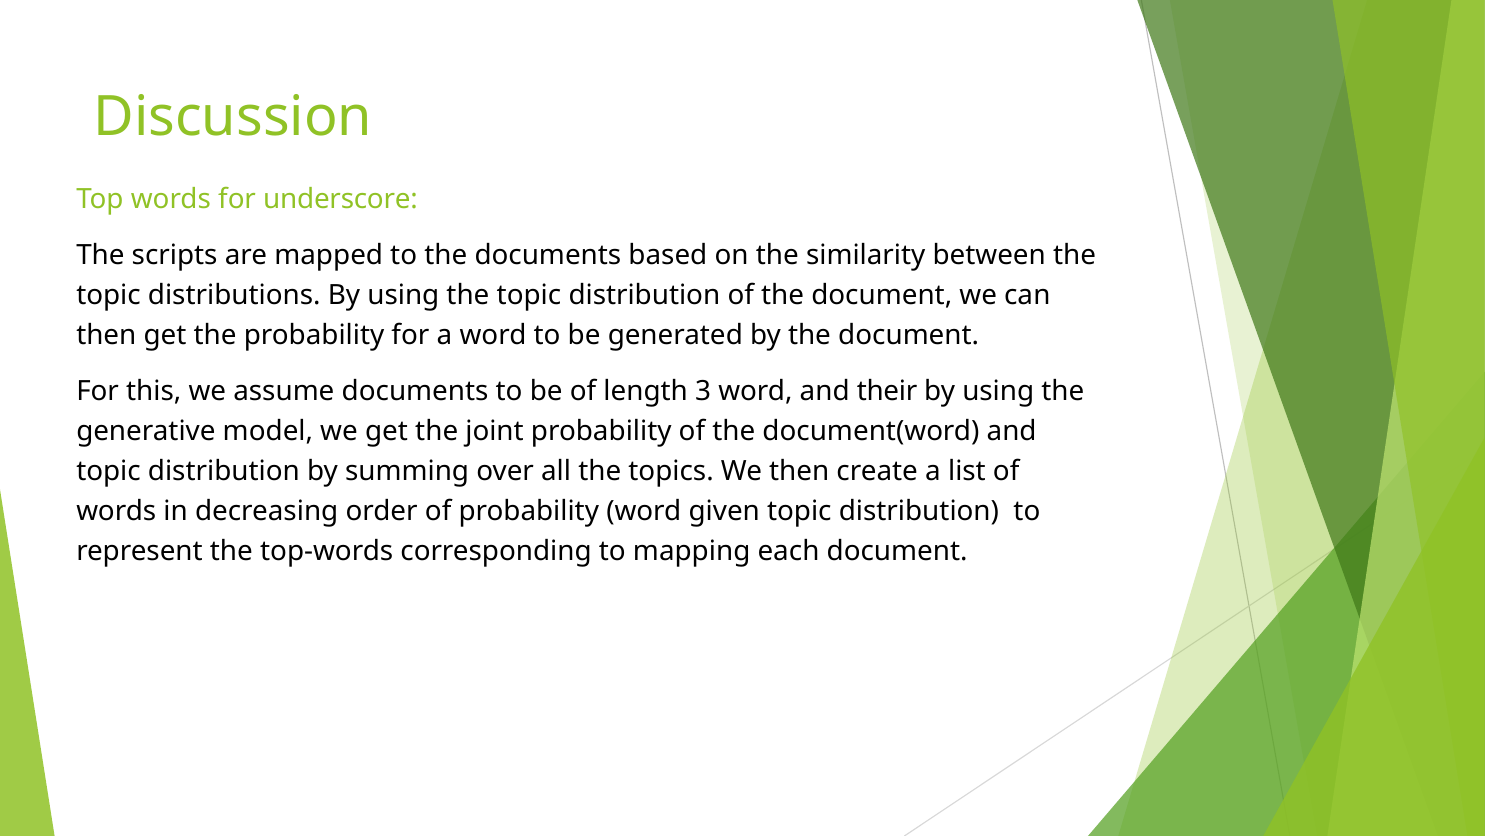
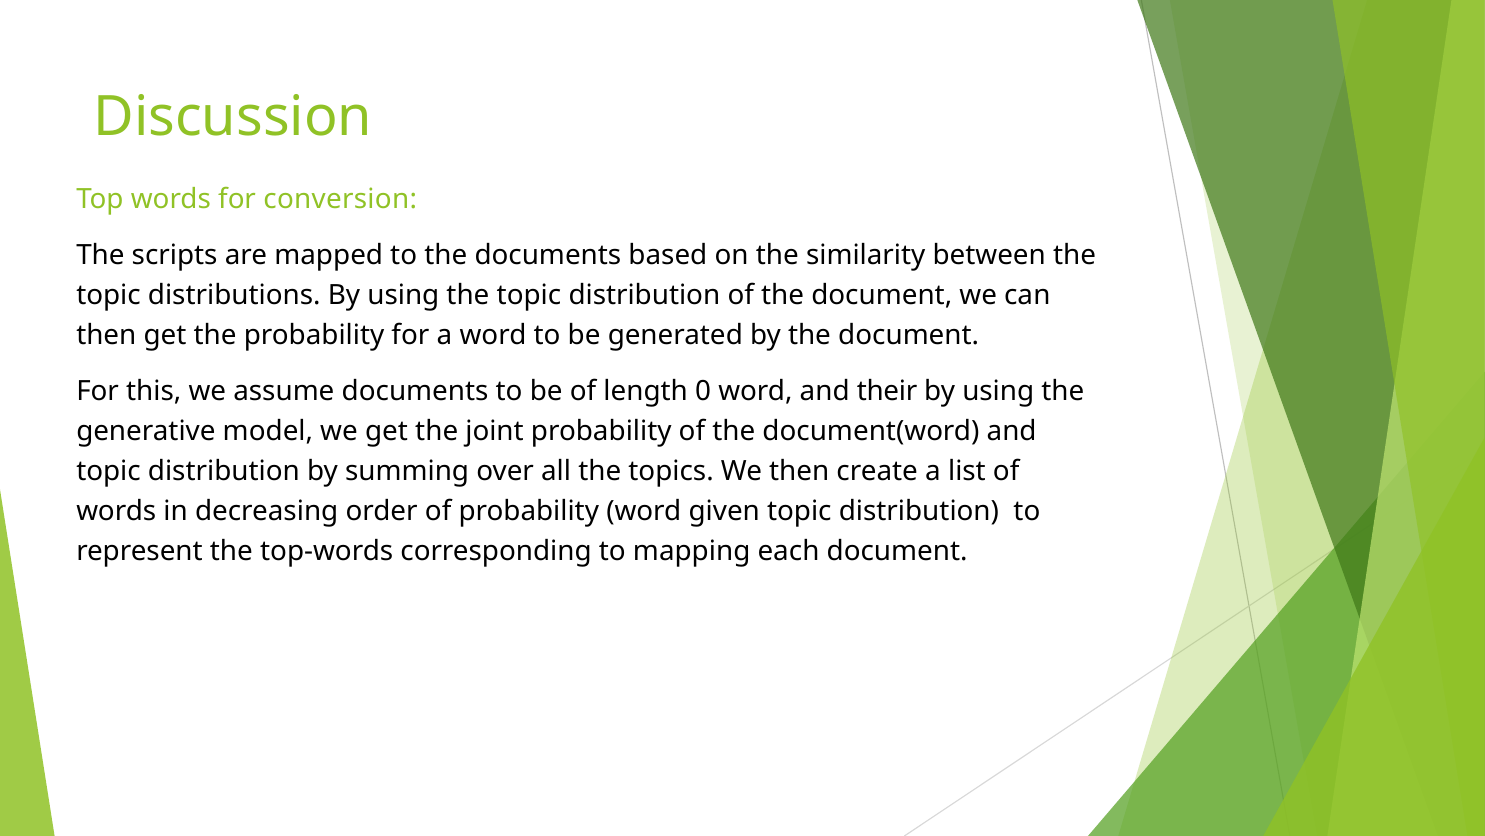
underscore: underscore -> conversion
3: 3 -> 0
